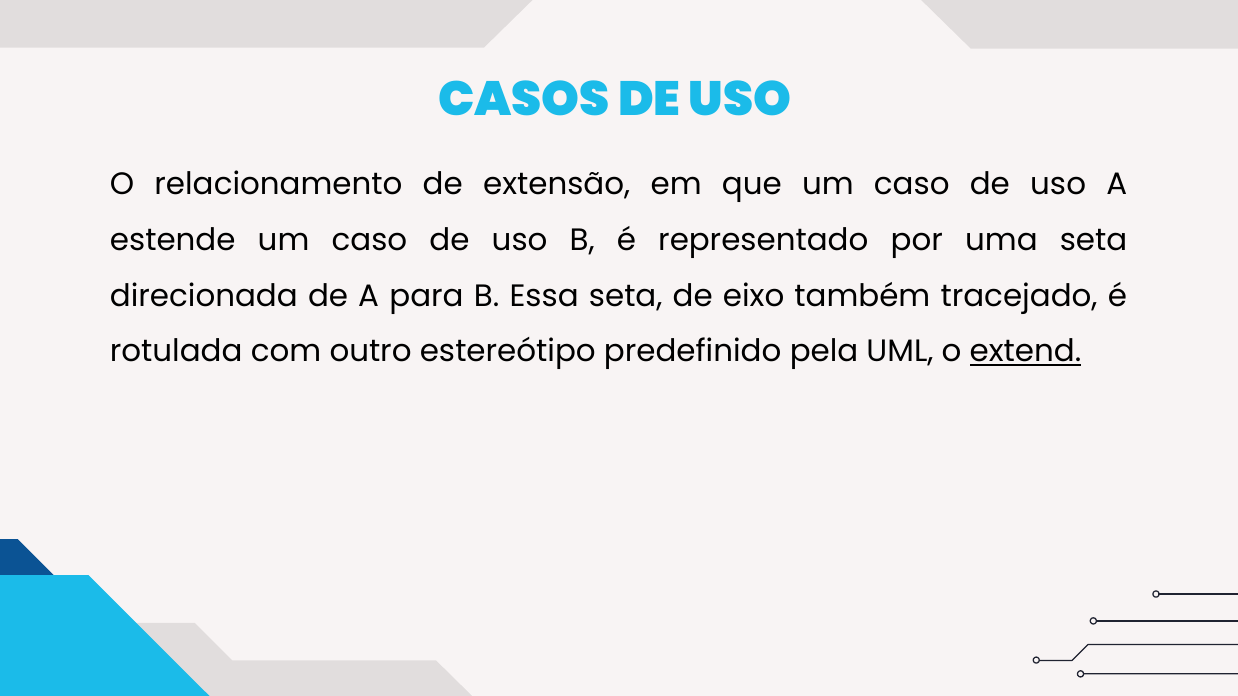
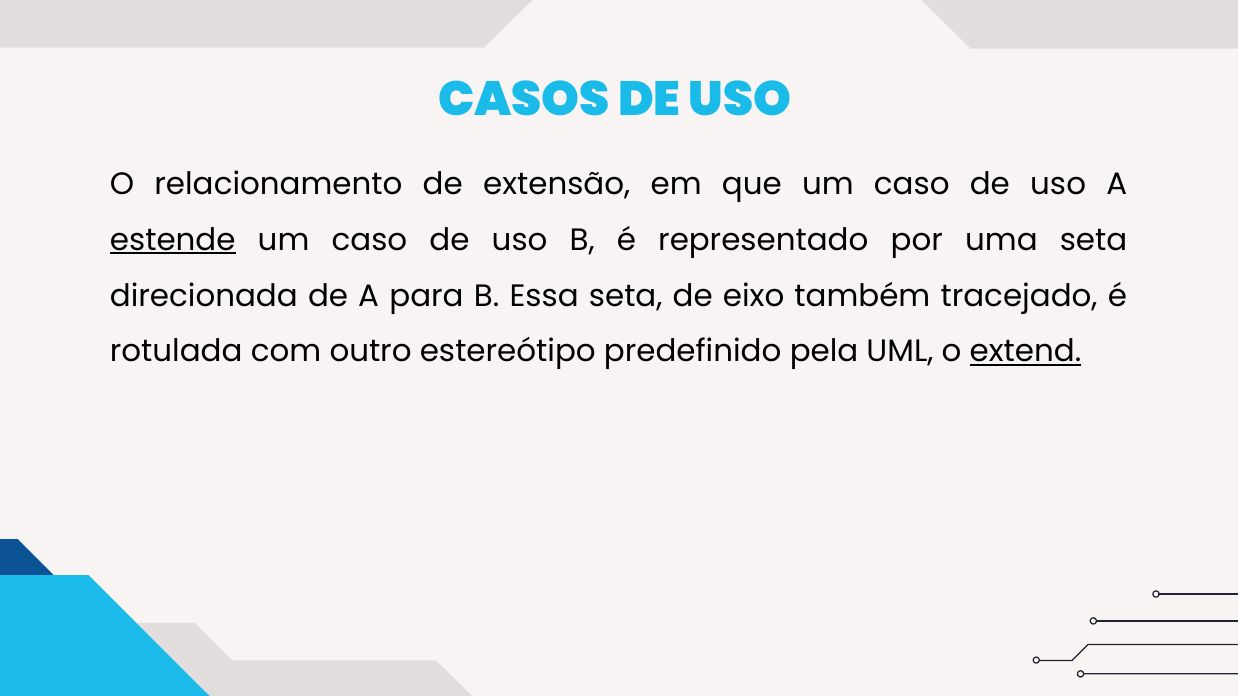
estende underline: none -> present
